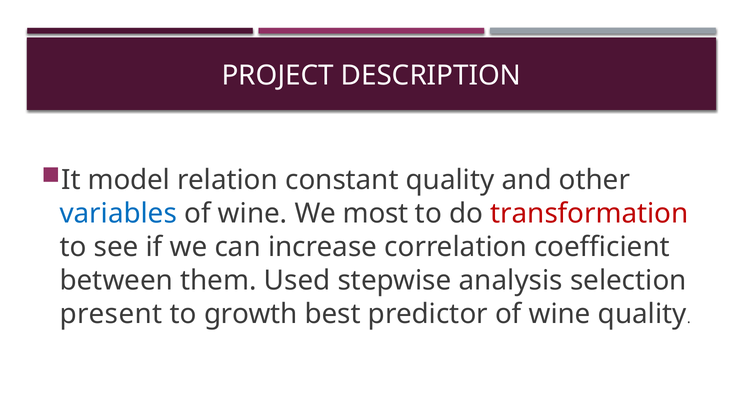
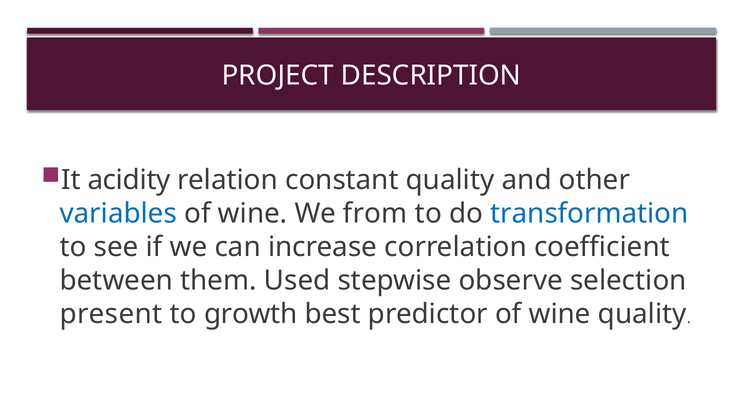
model: model -> acidity
most: most -> from
transformation colour: red -> blue
analysis: analysis -> observe
